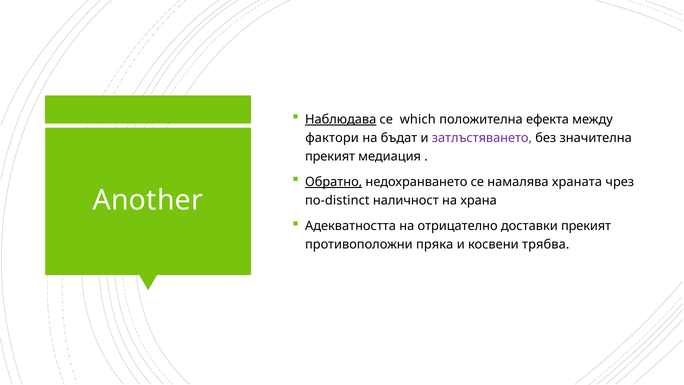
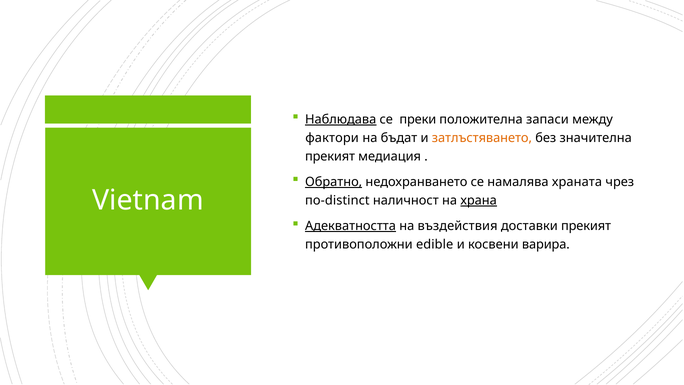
which: which -> преки
ефекта: ефекта -> запаси
затлъстяването colour: purple -> orange
Another: Another -> Vietnam
храна underline: none -> present
Адекватността underline: none -> present
отрицателно: отрицателно -> въздействия
пряка: пряка -> edible
трябва: трябва -> варира
